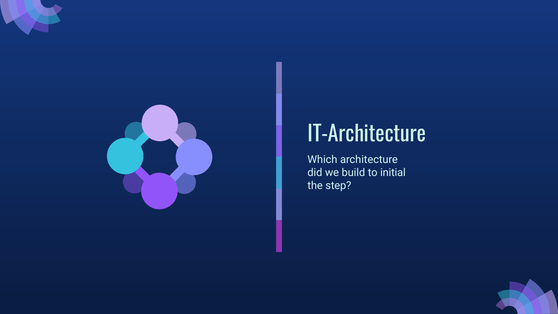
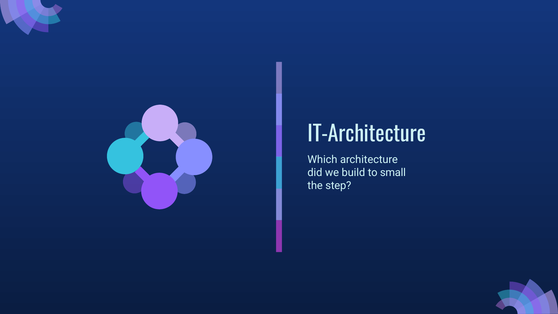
initial: initial -> small
